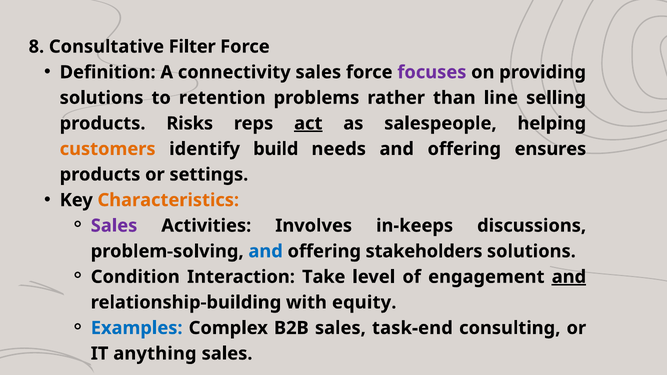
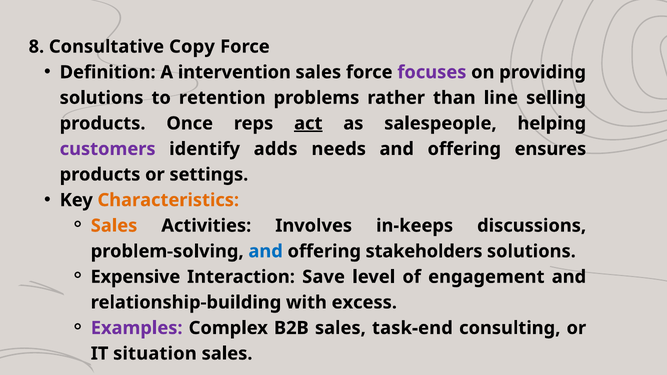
Filter: Filter -> Copy
connectivity: connectivity -> intervention
Risks: Risks -> Once
customers colour: orange -> purple
build: build -> adds
Sales at (114, 226) colour: purple -> orange
Condition: Condition -> Expensive
Take: Take -> Save
and at (569, 277) underline: present -> none
equity: equity -> excess
Examples colour: blue -> purple
anything: anything -> situation
